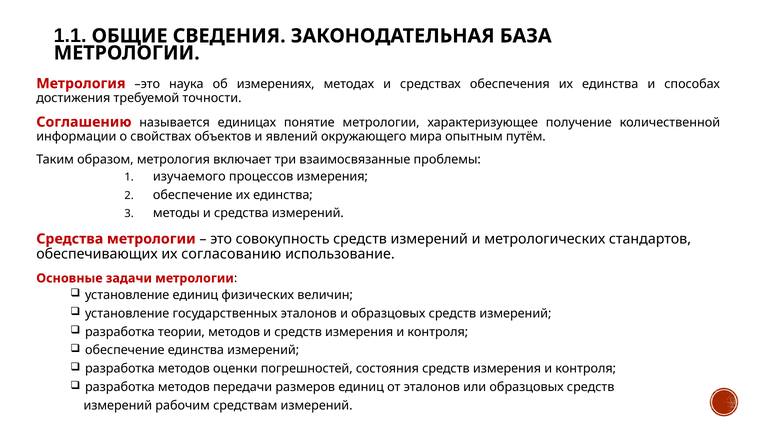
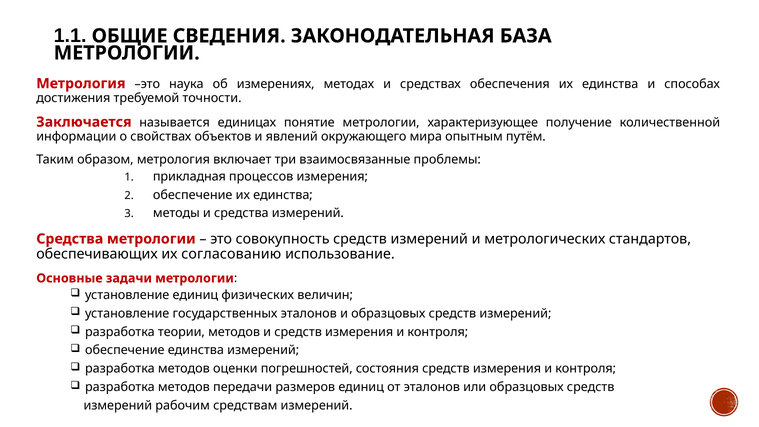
Соглашению: Соглашению -> Заключается
изучаемого: изучаемого -> прикладная
